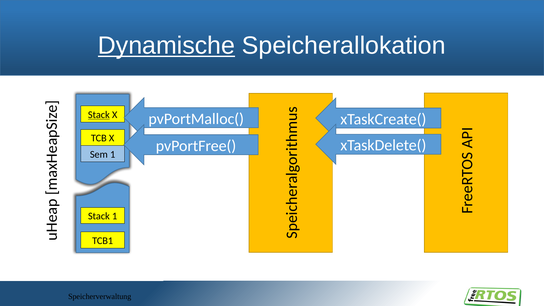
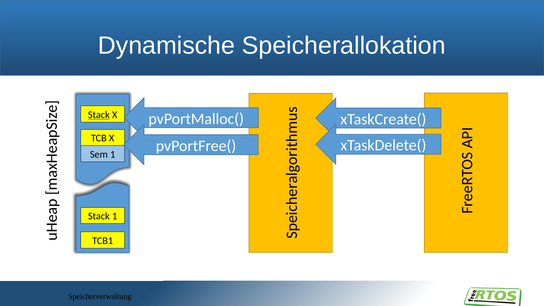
Dynamische underline: present -> none
